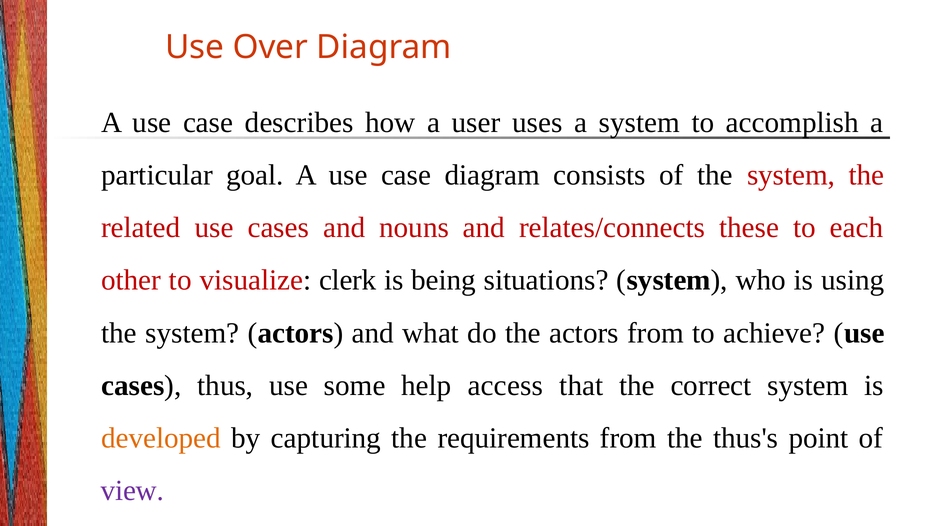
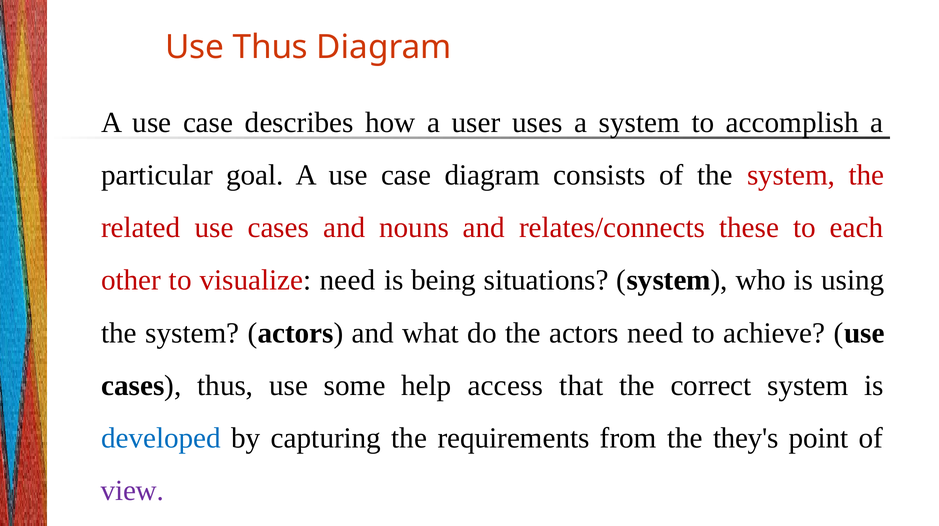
Use Over: Over -> Thus
visualize clerk: clerk -> need
actors from: from -> need
developed colour: orange -> blue
thus's: thus's -> they's
